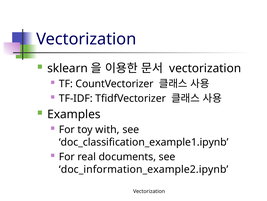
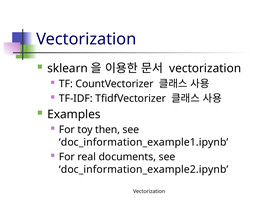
with: with -> then
doc_classification_example1.ipynb: doc_classification_example1.ipynb -> doc_information_example1.ipynb
